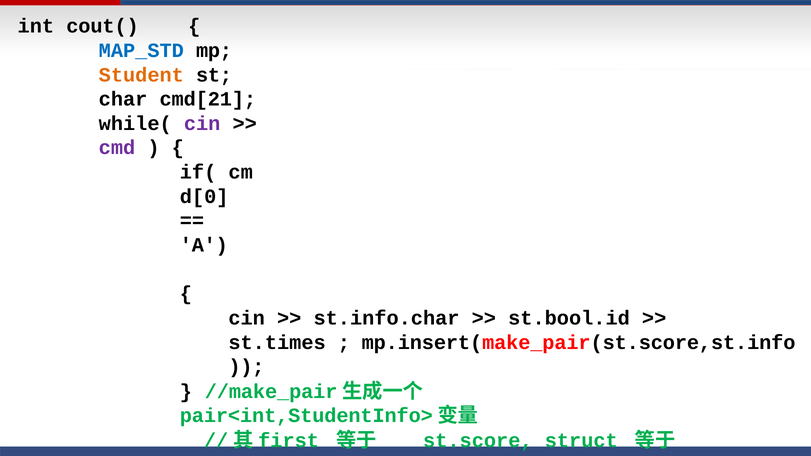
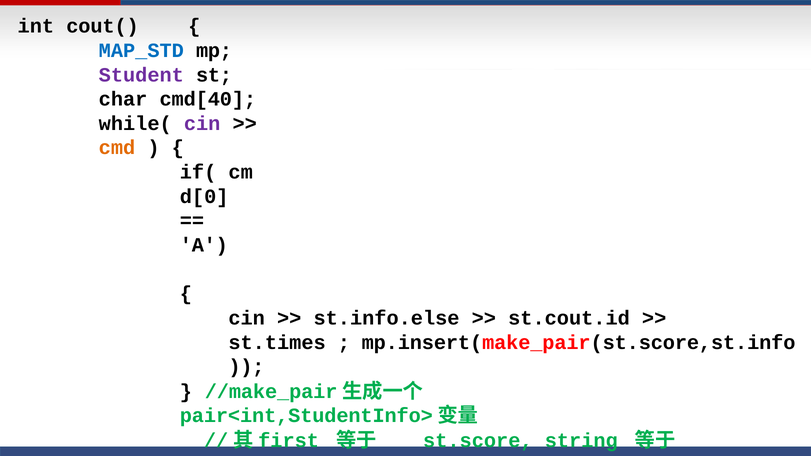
Student colour: orange -> purple
cmd[21: cmd[21 -> cmd[40
cmd colour: purple -> orange
st.info.char: st.info.char -> st.info.else
st.bool.id: st.bool.id -> st.cout.id
struct: struct -> string
